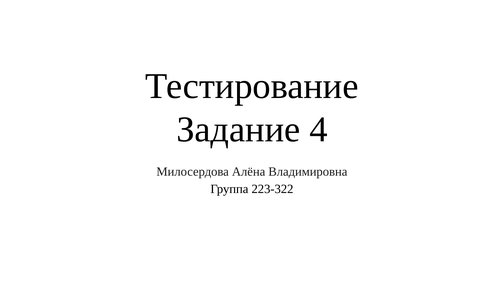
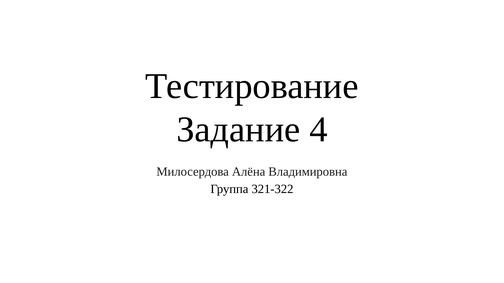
223-322: 223-322 -> 321-322
